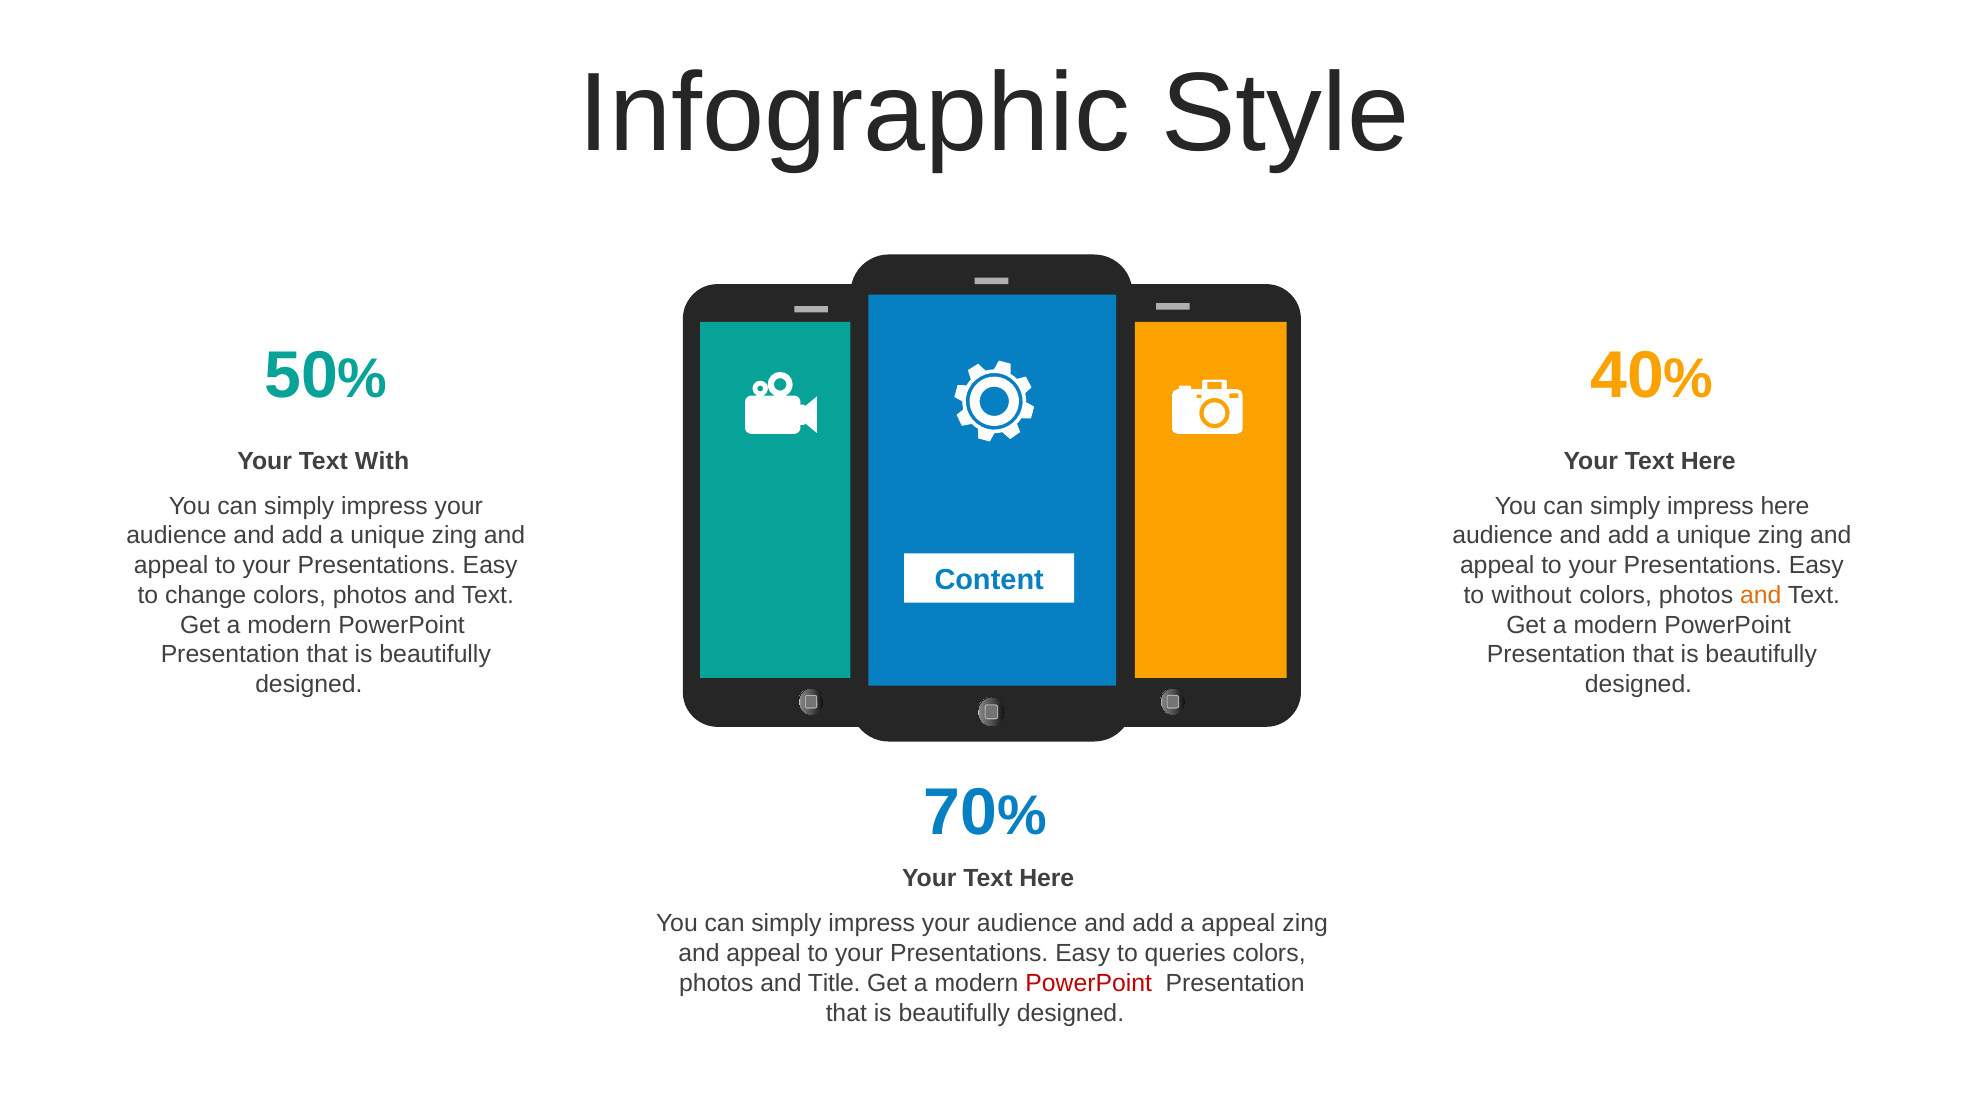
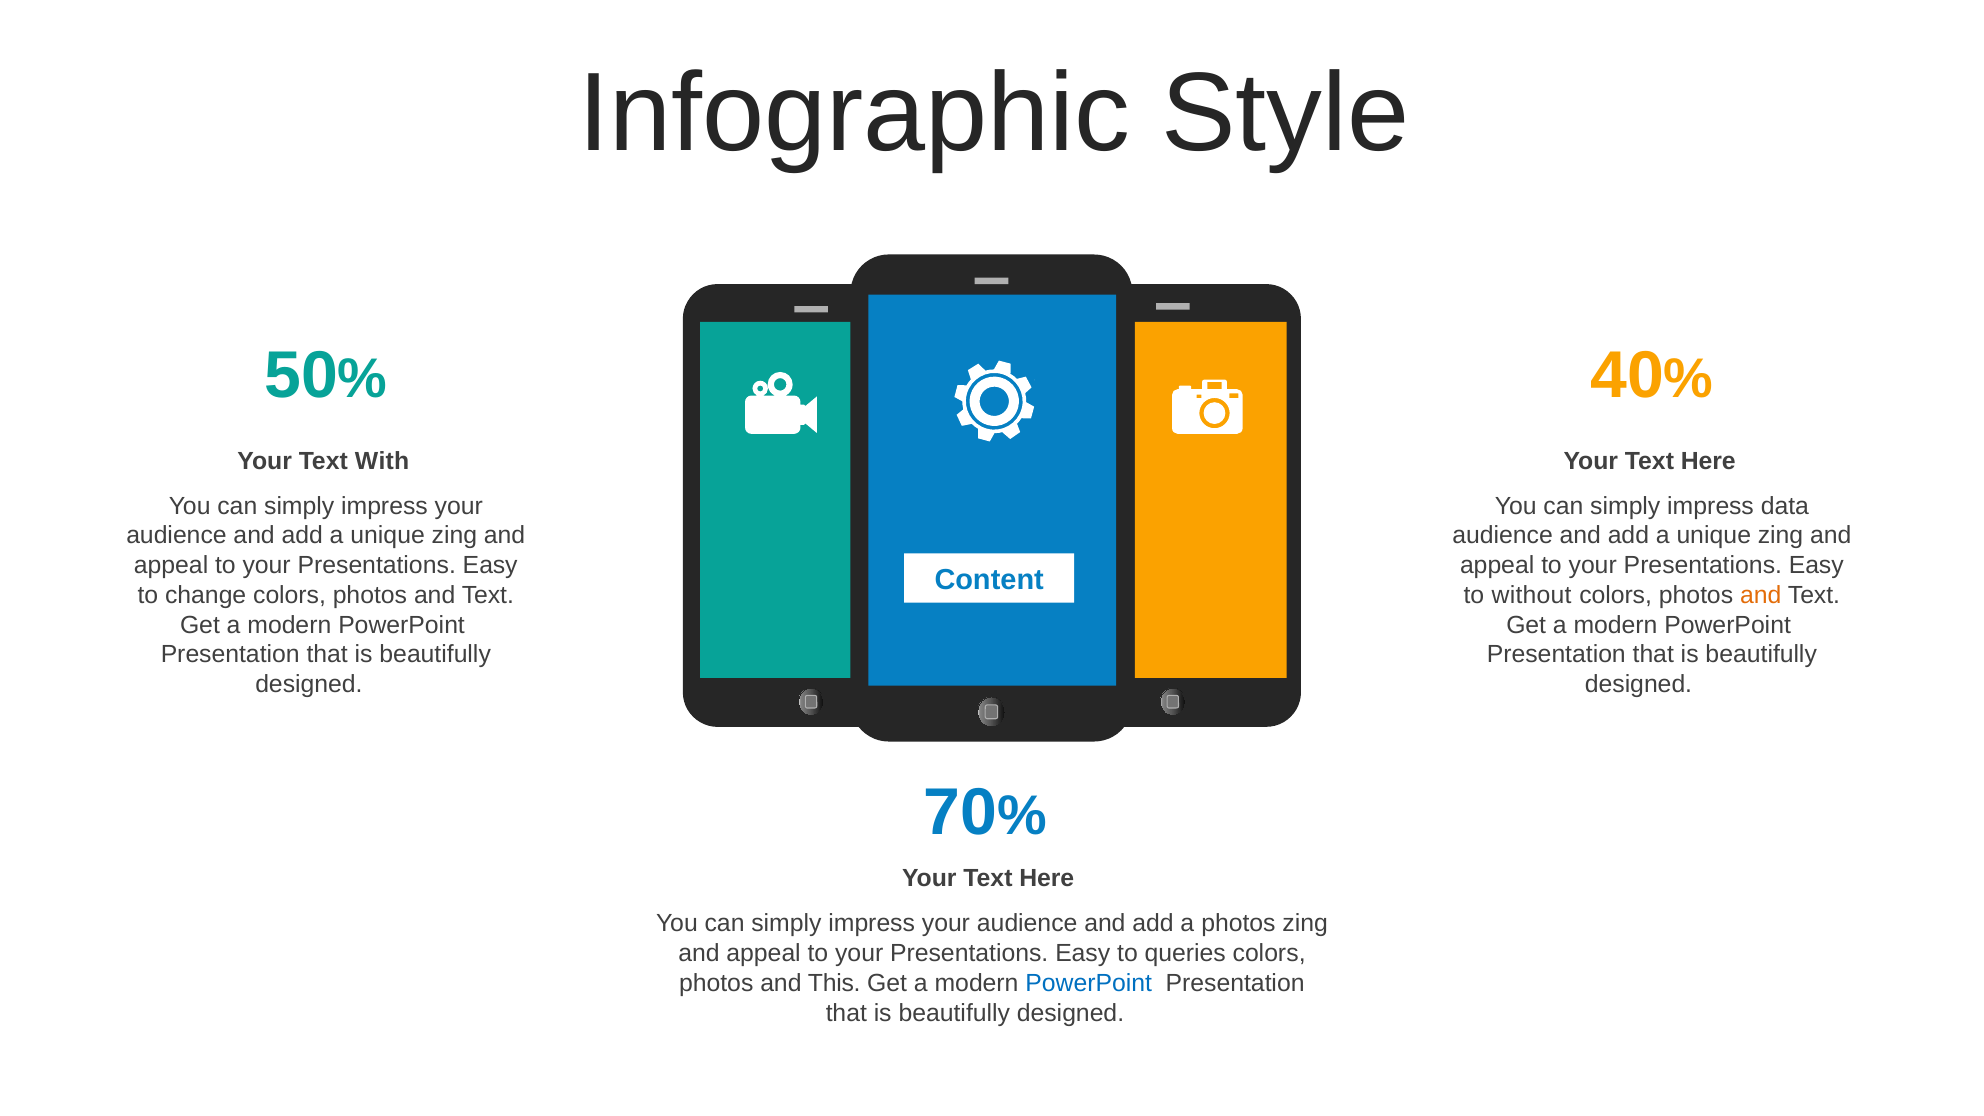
impress here: here -> data
a appeal: appeal -> photos
Title: Title -> This
PowerPoint at (1089, 983) colour: red -> blue
